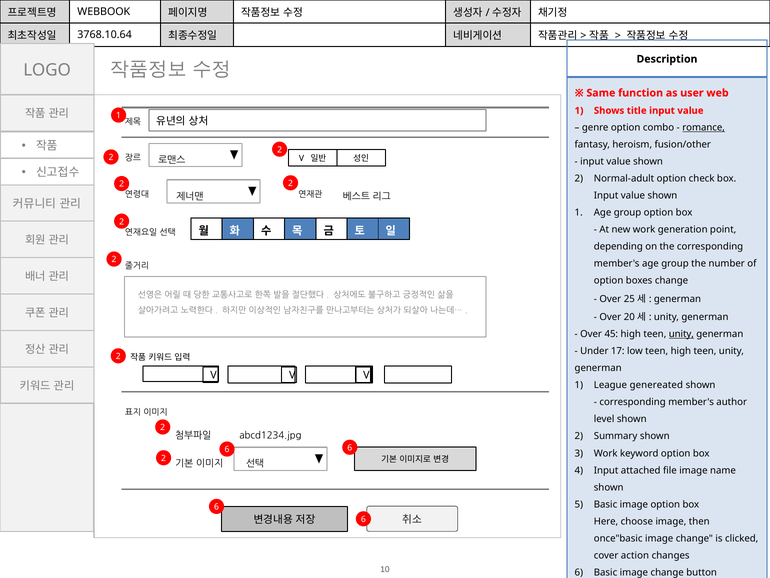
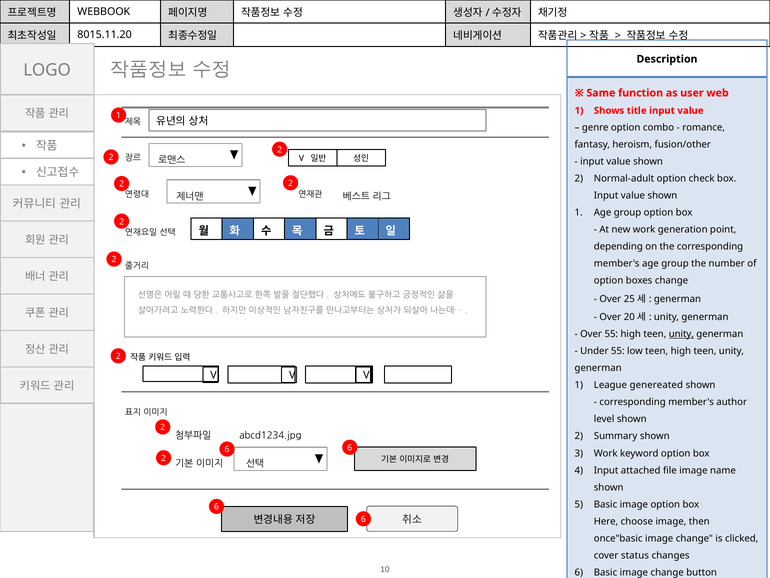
3768.10.64: 3768.10.64 -> 8015.11.20
romance underline: present -> none
Over 45: 45 -> 55
Under 17: 17 -> 55
action: action -> status
